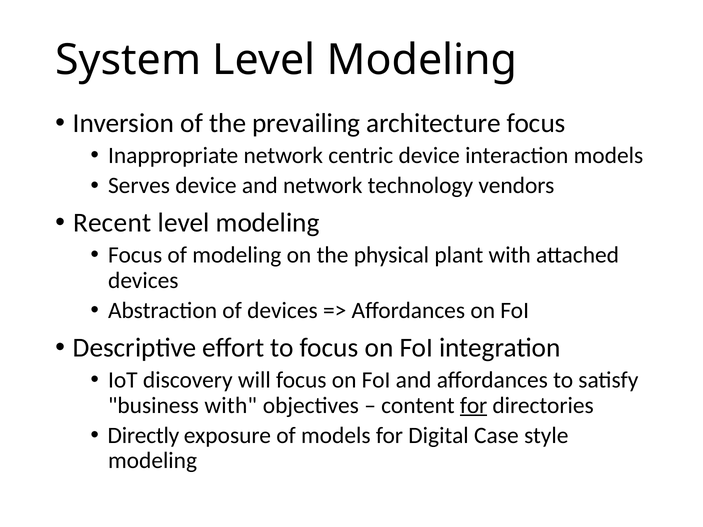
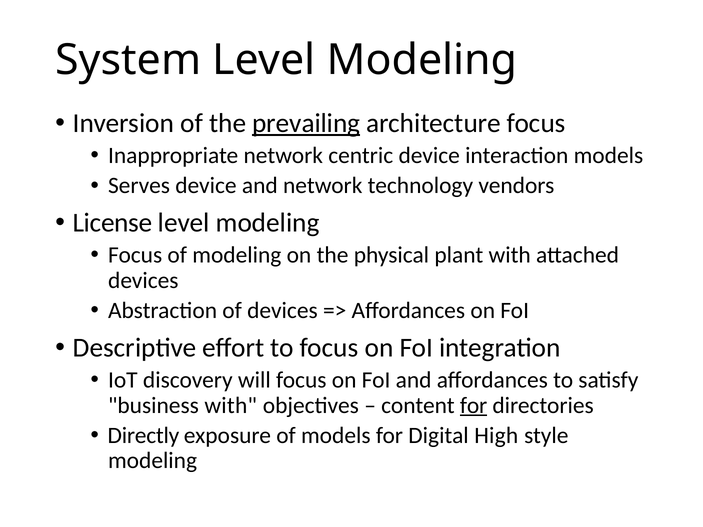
prevailing underline: none -> present
Recent: Recent -> License
Case: Case -> High
